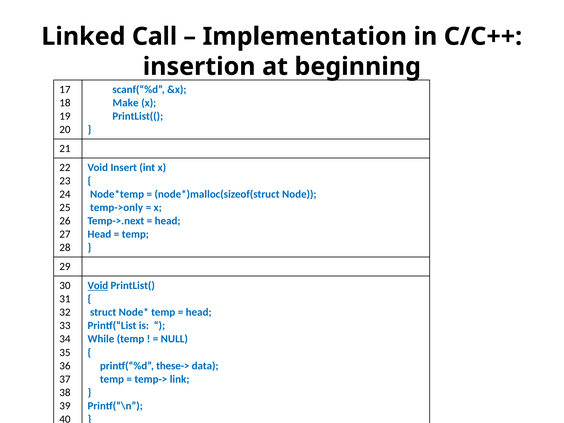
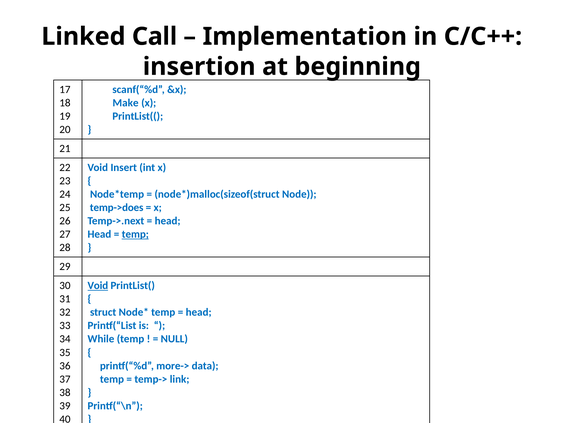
temp->only: temp->only -> temp->does
temp at (135, 234) underline: none -> present
these->: these-> -> more->
